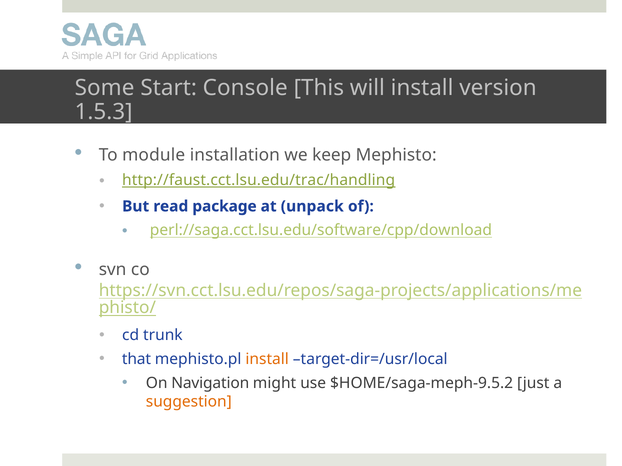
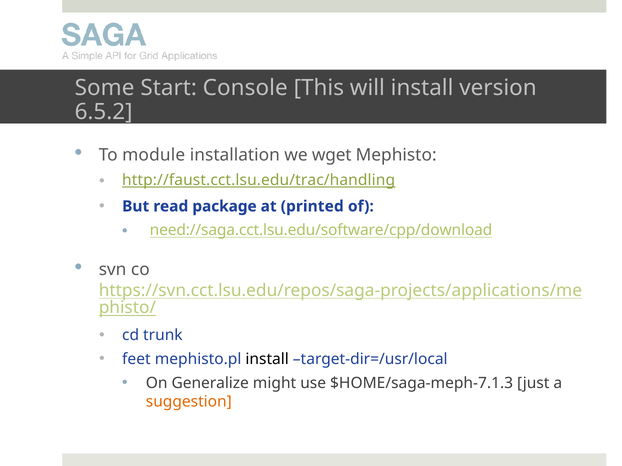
1.5.3: 1.5.3 -> 6.5.2
keep: keep -> wget
unpack: unpack -> printed
perl://saga.cct.lsu.edu/software/cpp/download: perl://saga.cct.lsu.edu/software/cpp/download -> need://saga.cct.lsu.edu/software/cpp/download
that: that -> feet
install at (267, 360) colour: orange -> black
Navigation: Navigation -> Generalize
$HOME/saga-meph-9.5.2: $HOME/saga-meph-9.5.2 -> $HOME/saga-meph-7.1.3
